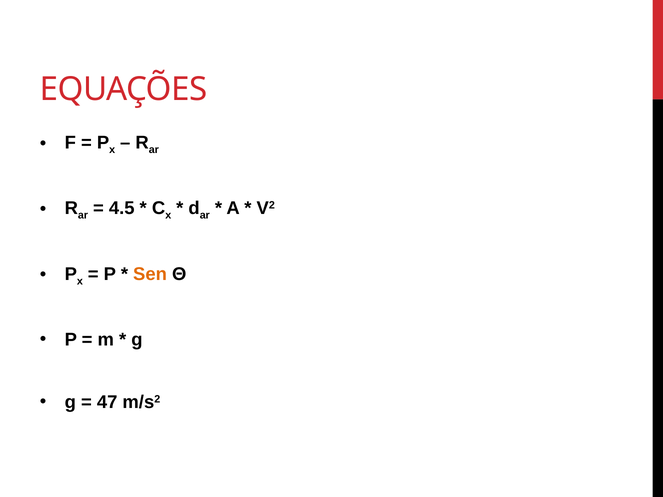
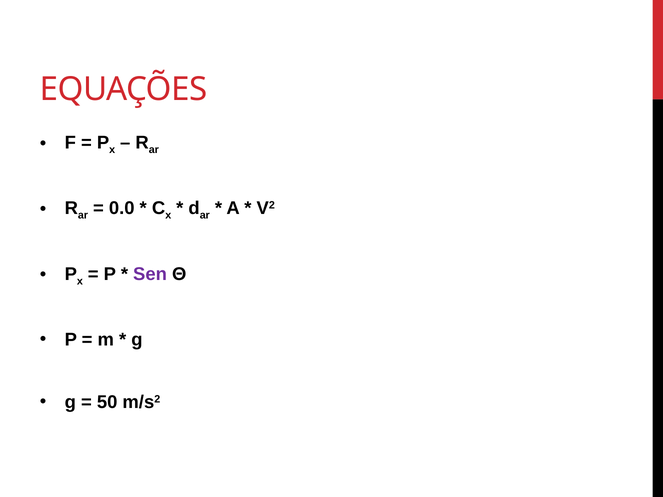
4.5: 4.5 -> 0.0
Sen colour: orange -> purple
47: 47 -> 50
